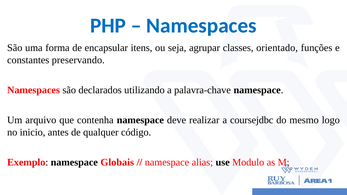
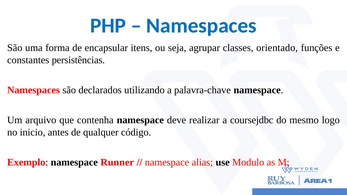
preservando: preservando -> persistências
Globais: Globais -> Runner
